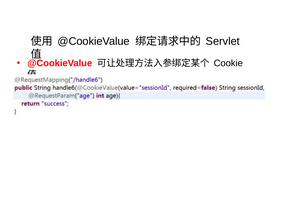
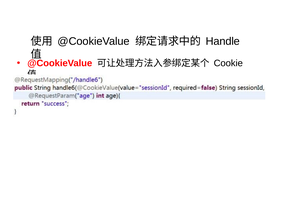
Servlet: Servlet -> Handle
